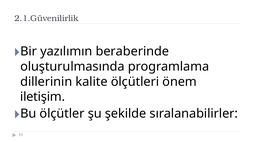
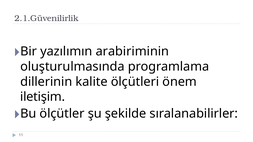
beraberinde: beraberinde -> arabiriminin
